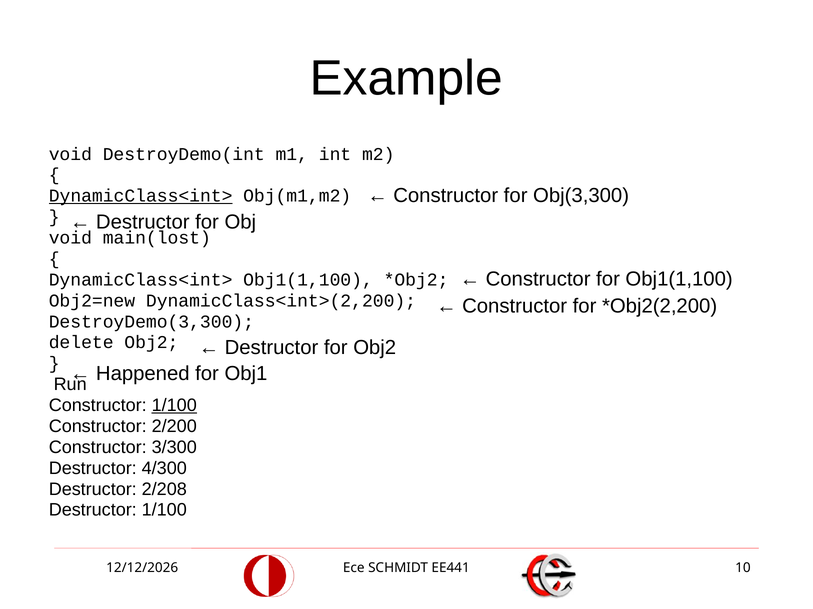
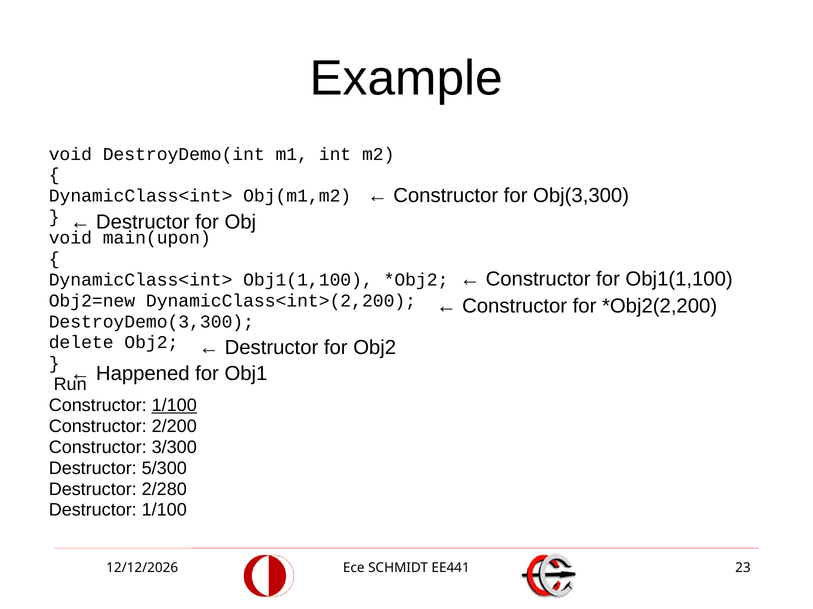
DynamicClass<int> at (141, 196) underline: present -> none
main(lost: main(lost -> main(upon
4/300: 4/300 -> 5/300
2/208: 2/208 -> 2/280
10: 10 -> 23
